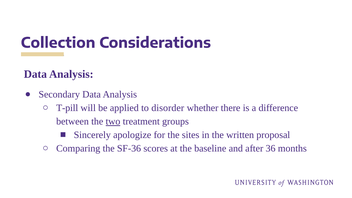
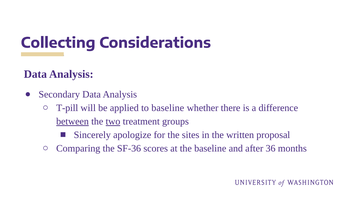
Collection: Collection -> Collecting
to disorder: disorder -> baseline
between underline: none -> present
